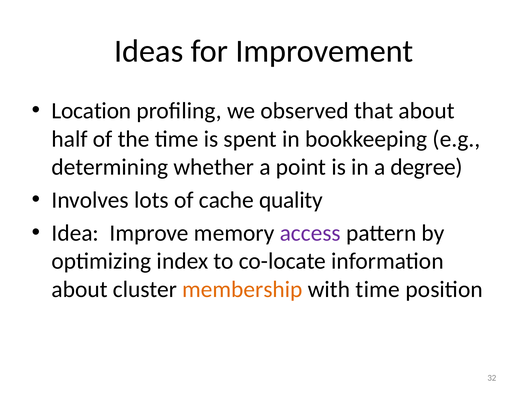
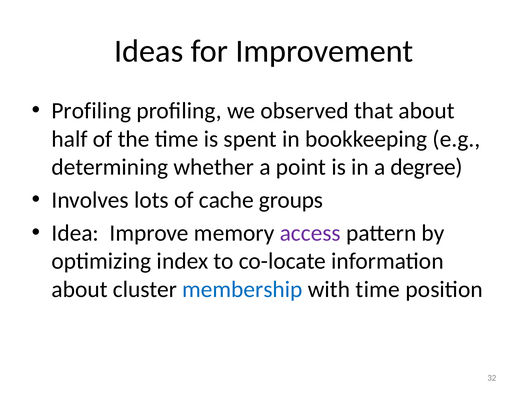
Location at (91, 111): Location -> Profiling
quality: quality -> groups
membership colour: orange -> blue
